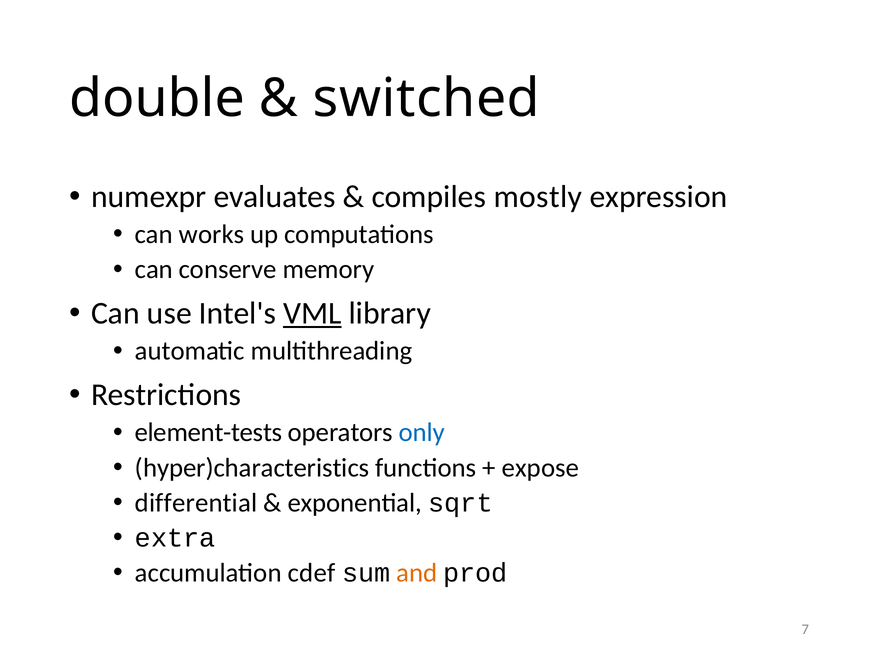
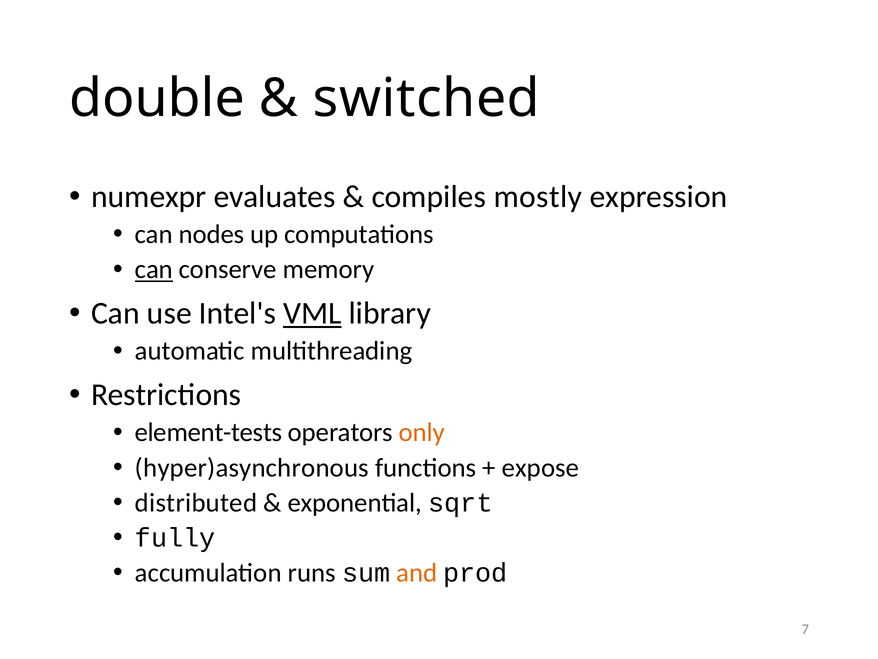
works: works -> nodes
can at (154, 269) underline: none -> present
only colour: blue -> orange
hyper)characteristics: hyper)characteristics -> hyper)asynchronous
differential: differential -> distributed
extra: extra -> fully
cdef: cdef -> runs
